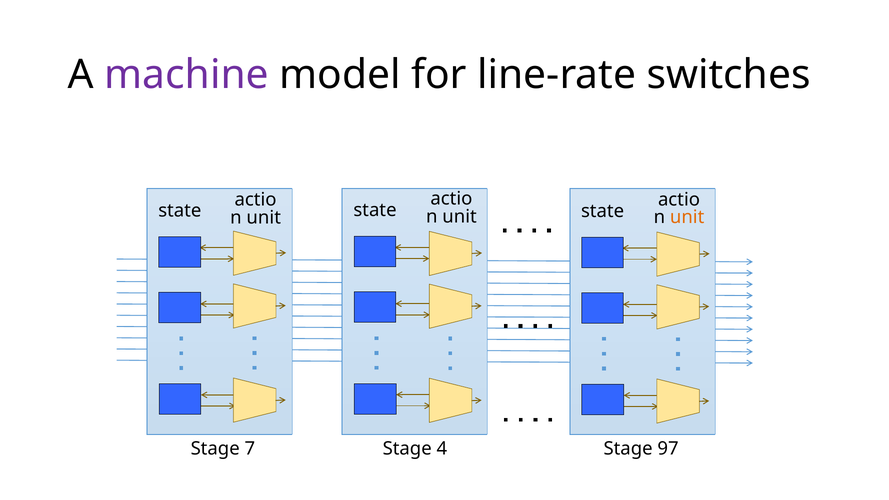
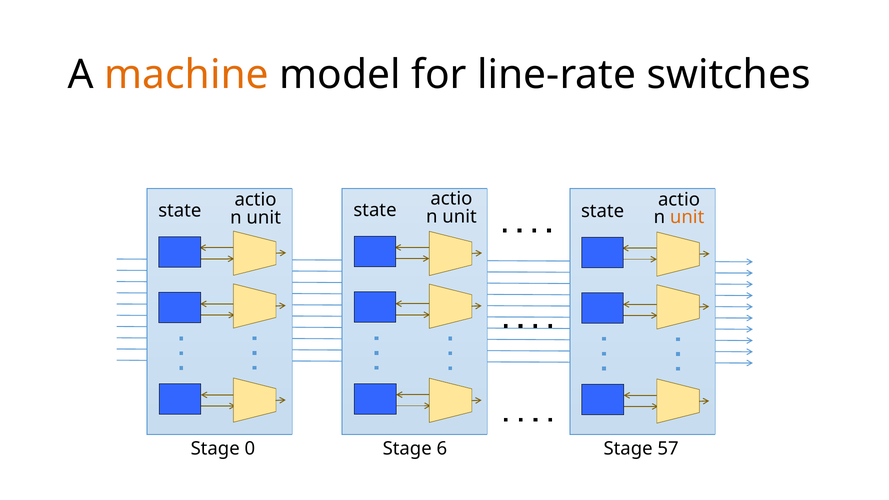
machine colour: purple -> orange
7: 7 -> 0
4: 4 -> 6
97: 97 -> 57
